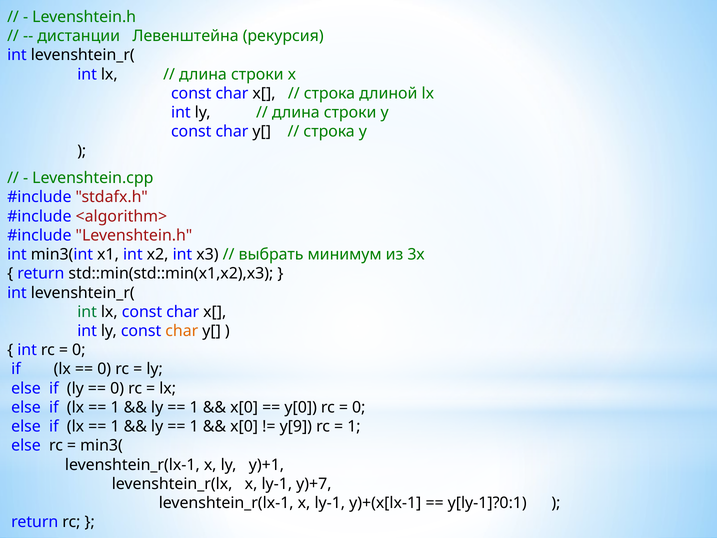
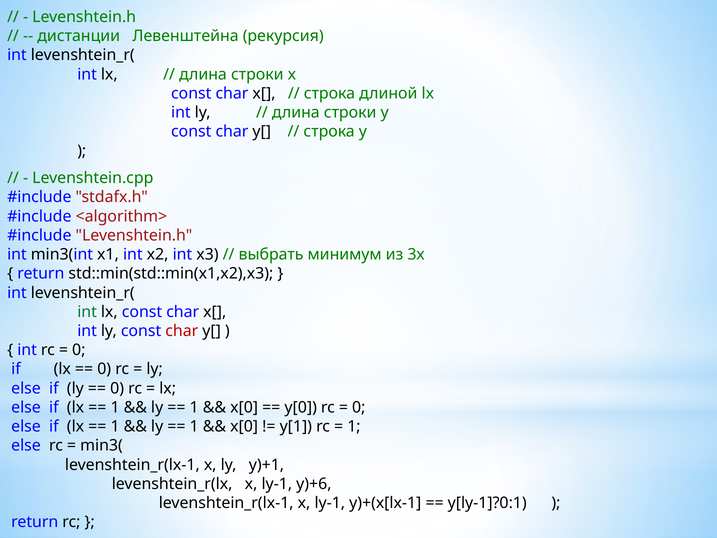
char at (182, 331) colour: orange -> red
y[9: y[9 -> y[1
y)+7: y)+7 -> y)+6
